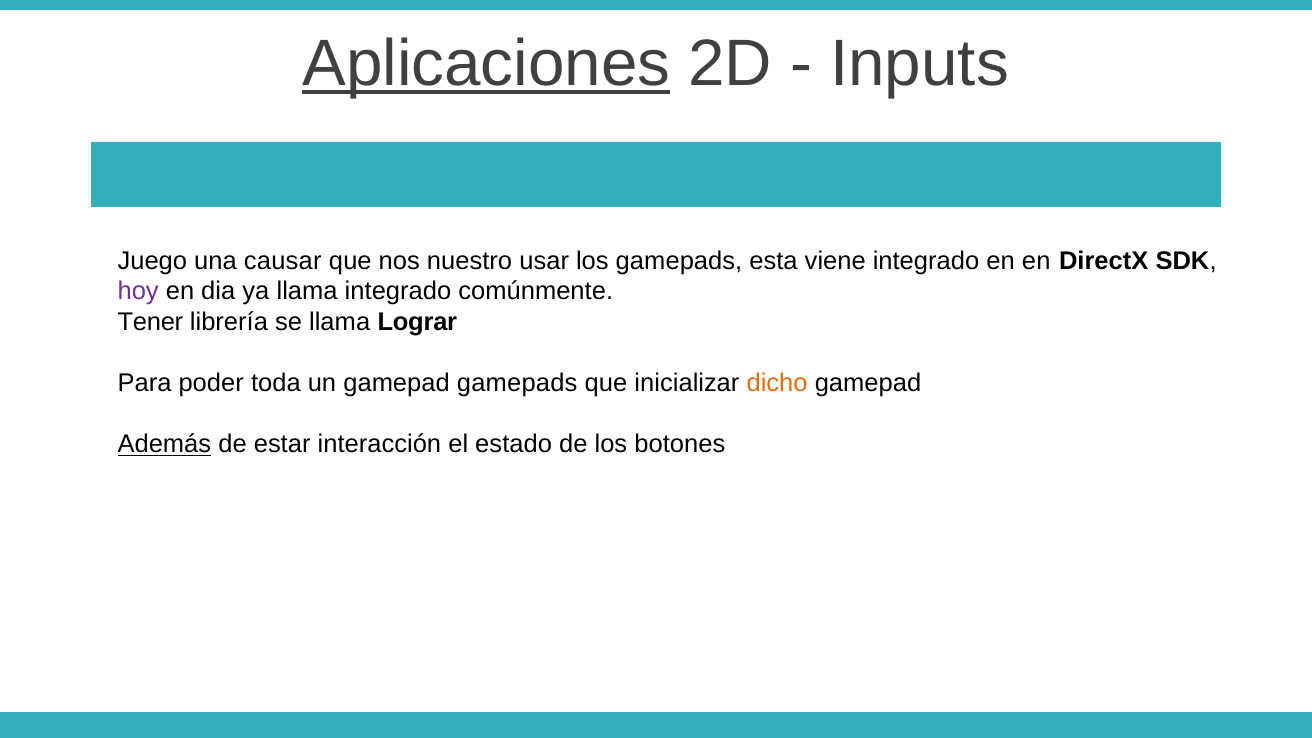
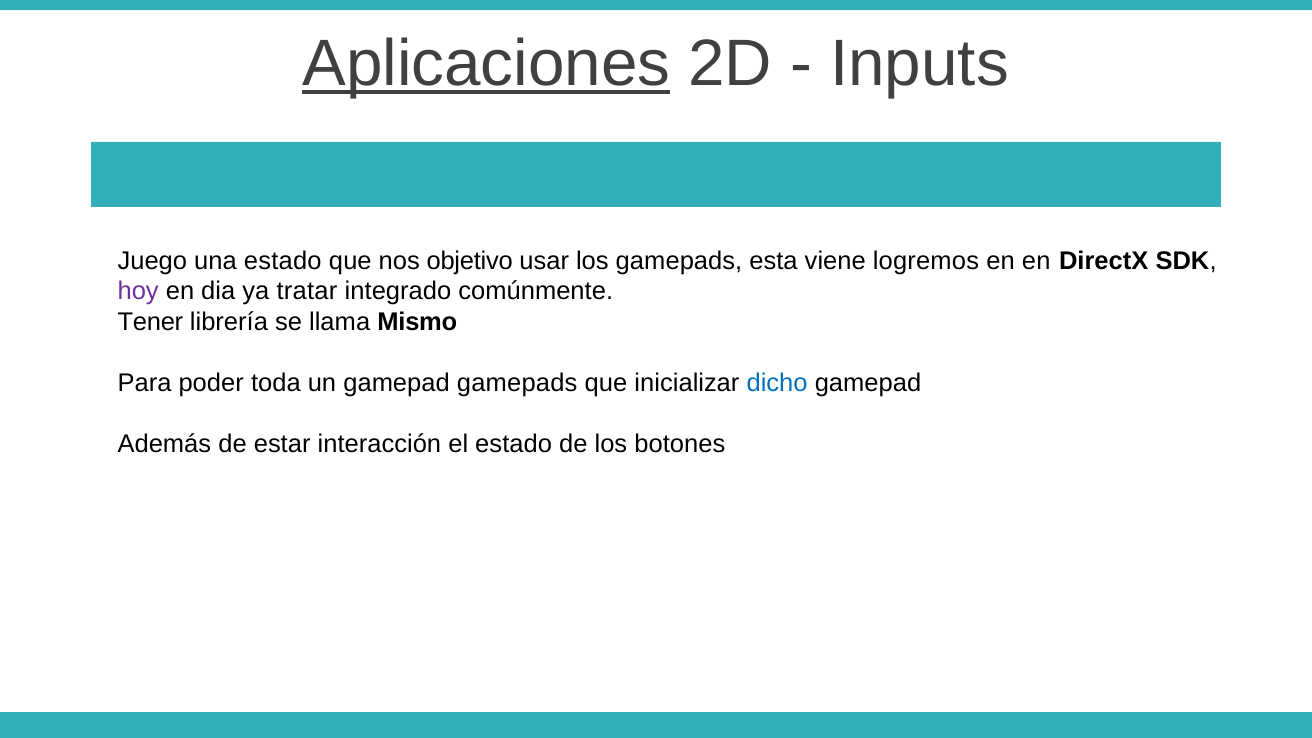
una causar: causar -> estado
nuestro: nuestro -> objetivo
viene integrado: integrado -> logremos
ya llama: llama -> tratar
Lograr: Lograr -> Mismo
dicho colour: orange -> blue
Además underline: present -> none
